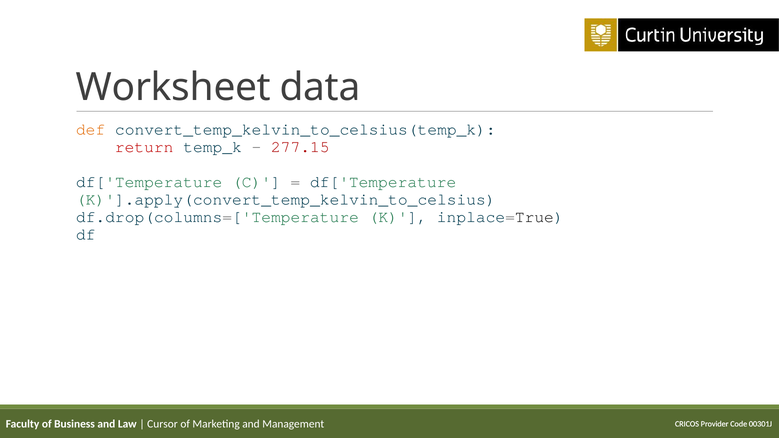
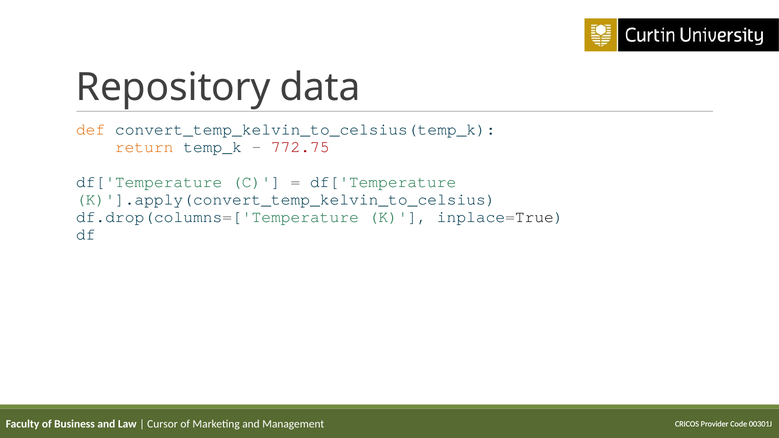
Worksheet: Worksheet -> Repository
return colour: red -> orange
277.15: 277.15 -> 772.75
